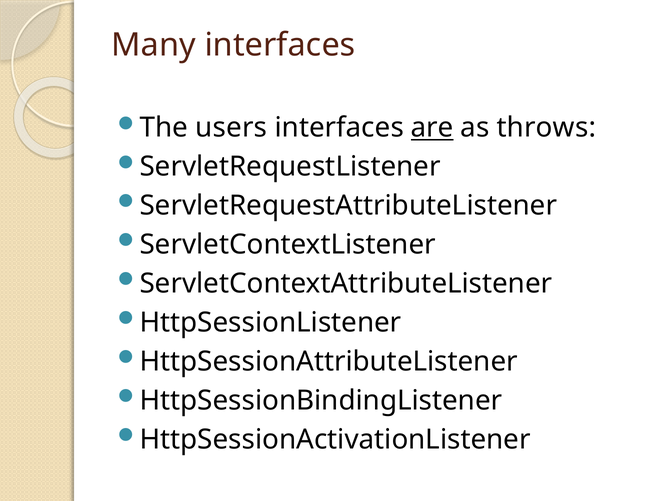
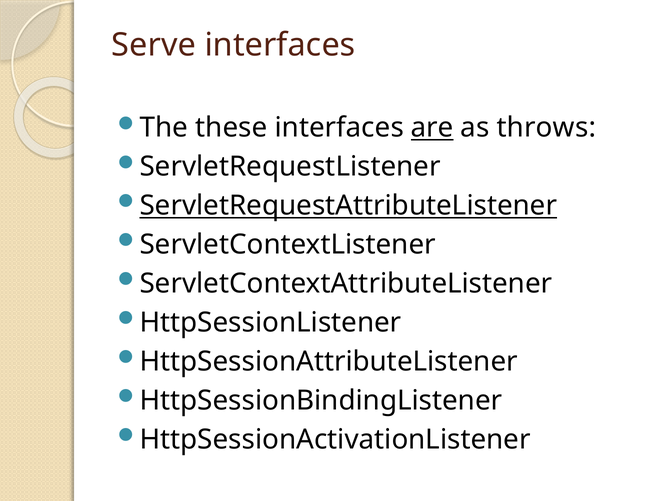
Many: Many -> Serve
users: users -> these
ServletRequestAttributeListener underline: none -> present
